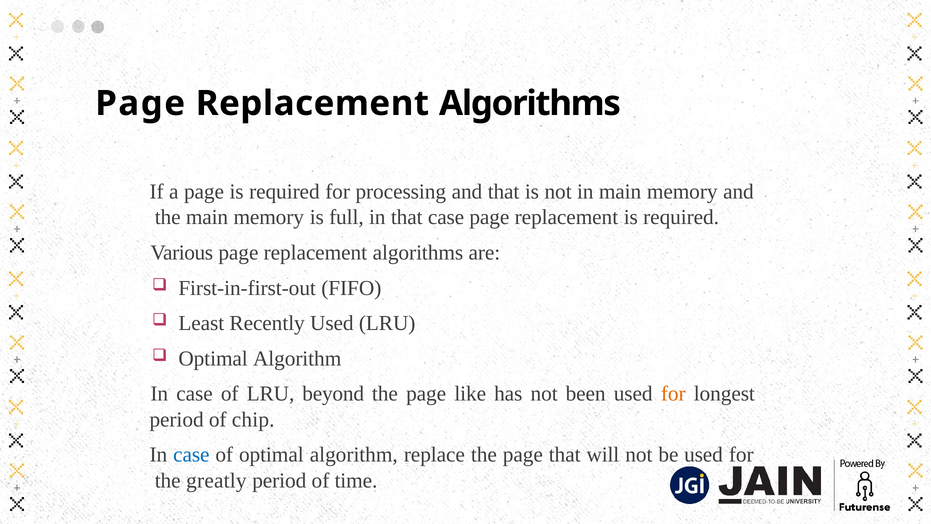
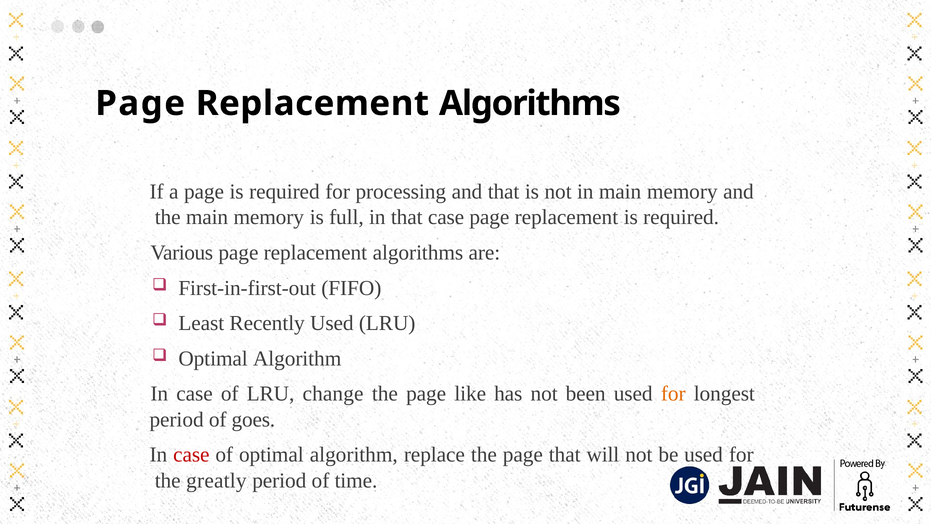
beyond: beyond -> change
chip: chip -> goes
case at (191, 455) colour: blue -> red
